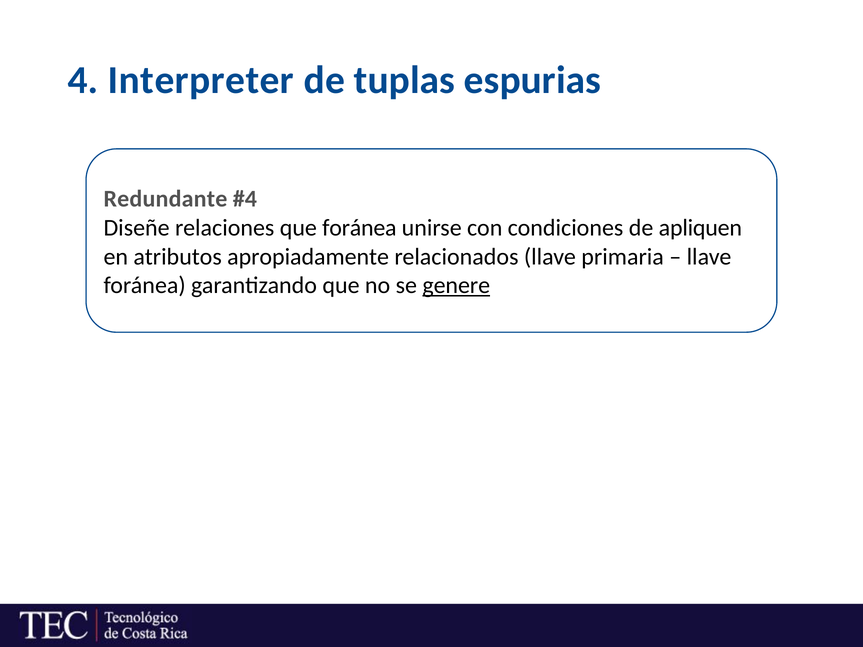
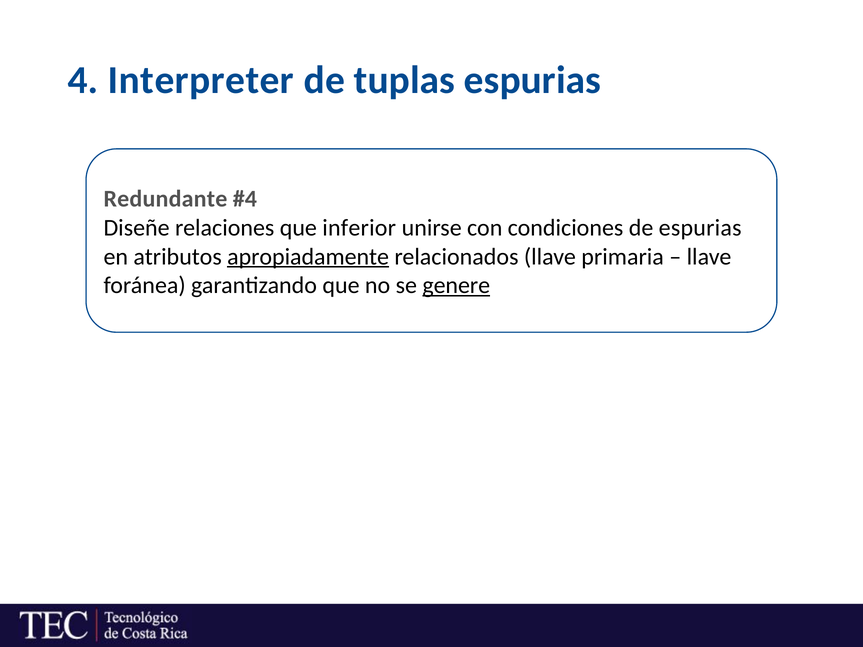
que foránea: foránea -> inferior
de apliquen: apliquen -> espurias
apropiadamente underline: none -> present
